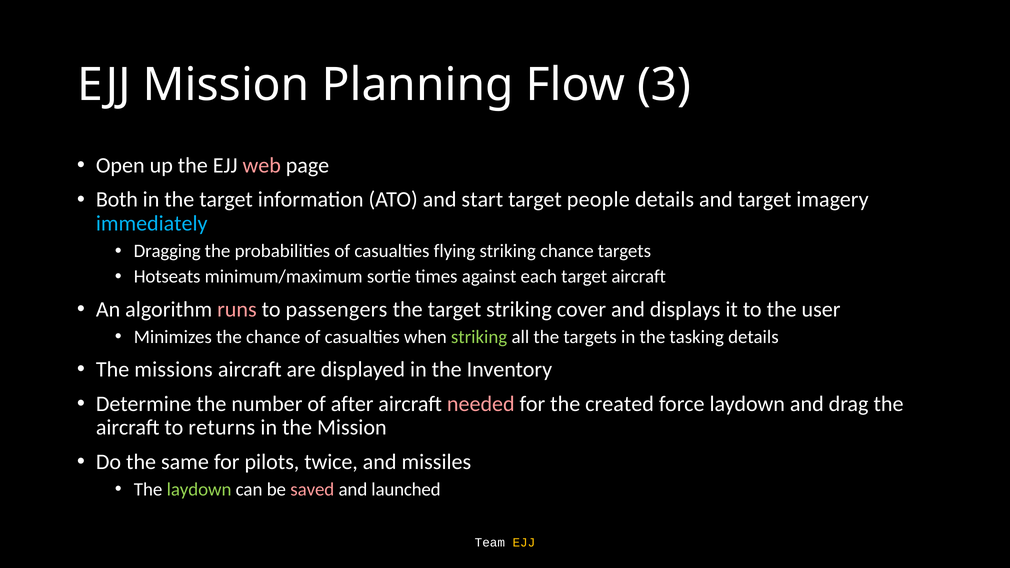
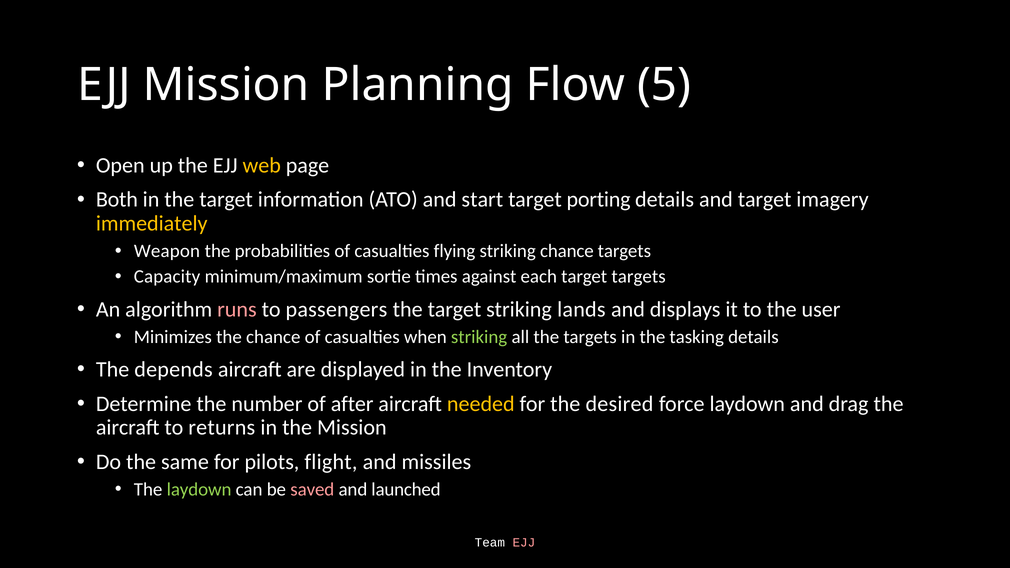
3: 3 -> 5
web colour: pink -> yellow
people: people -> porting
immediately colour: light blue -> yellow
Dragging: Dragging -> Weapon
Hotseats: Hotseats -> Capacity
target aircraft: aircraft -> targets
cover: cover -> lands
missions: missions -> depends
needed colour: pink -> yellow
created: created -> desired
twice: twice -> flight
EJJ at (524, 543) colour: yellow -> pink
